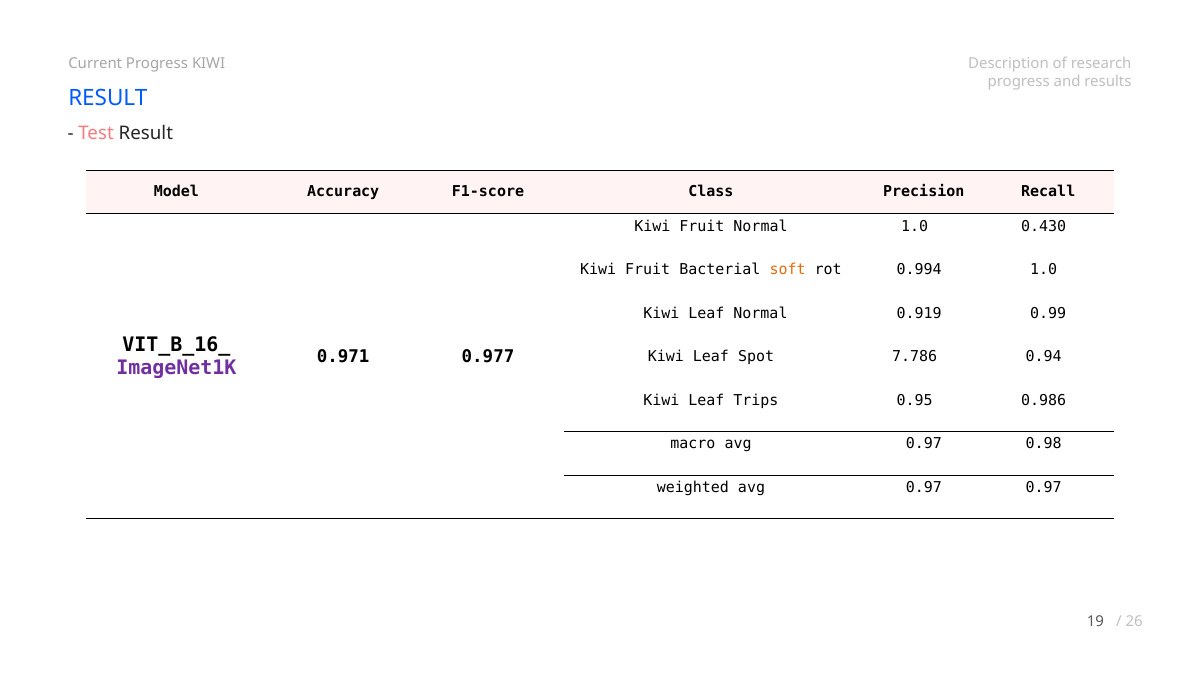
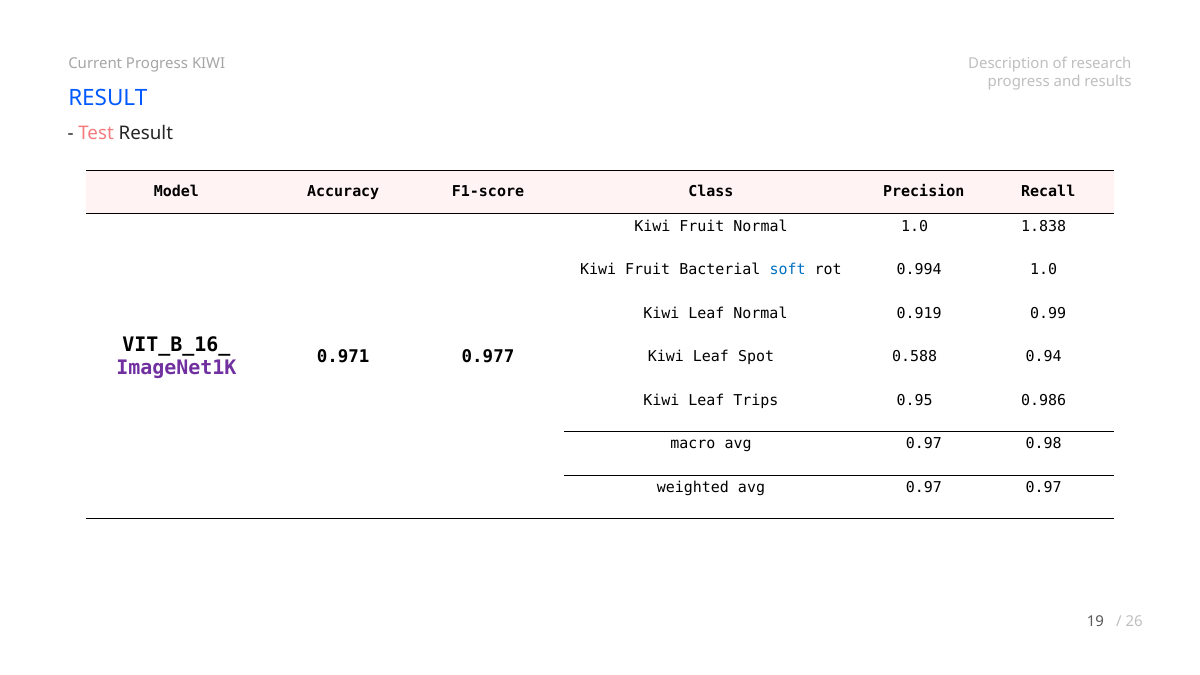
0.430: 0.430 -> 1.838
soft colour: orange -> blue
7.786: 7.786 -> 0.588
